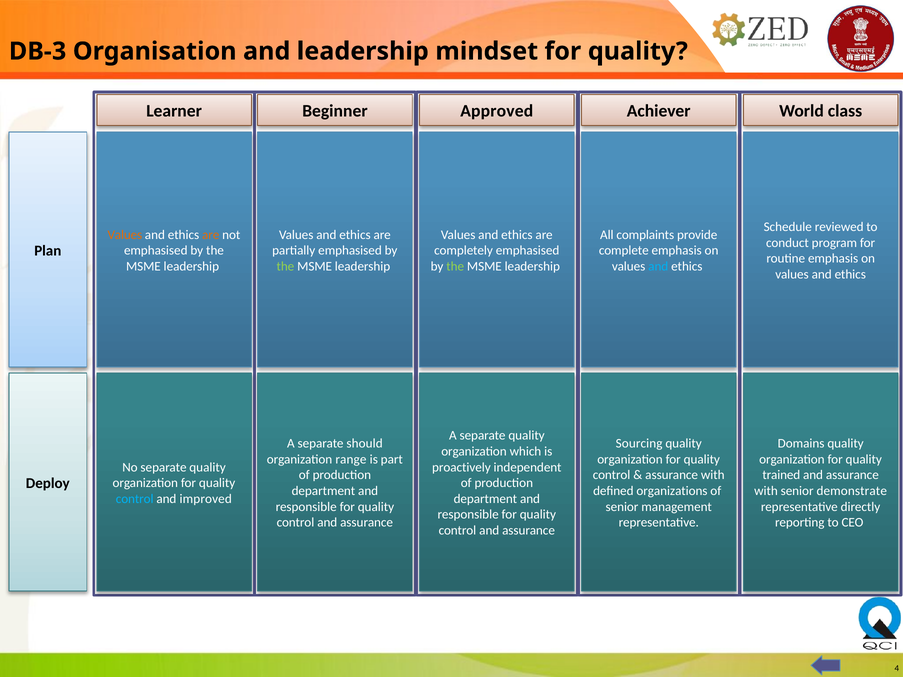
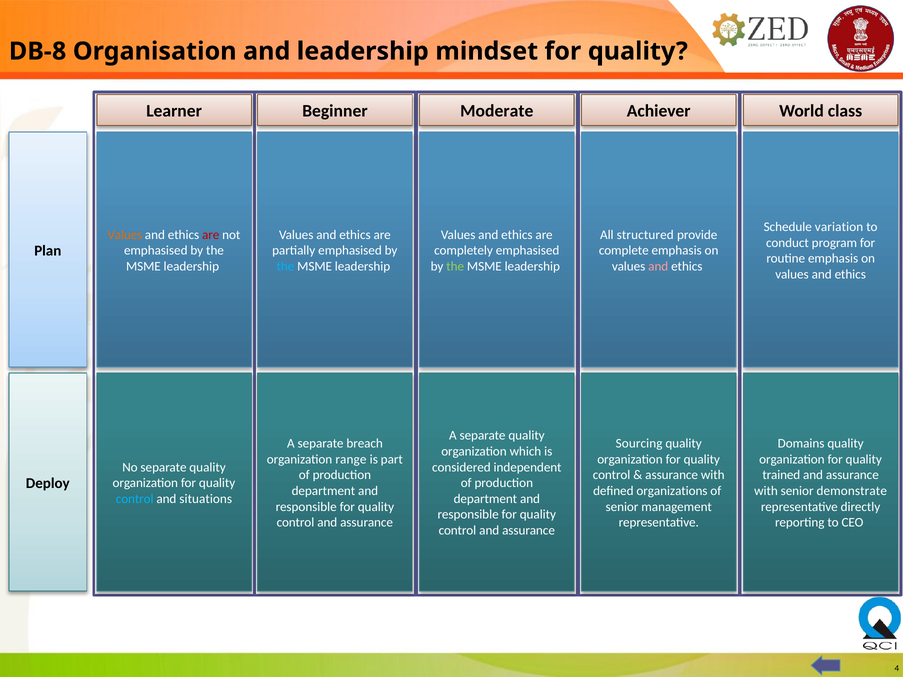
DB-3: DB-3 -> DB-8
Approved: Approved -> Moderate
reviewed: reviewed -> variation
are at (211, 235) colour: orange -> red
complaints: complaints -> structured
the at (285, 266) colour: light green -> light blue
and at (658, 266) colour: light blue -> pink
should: should -> breach
proactively: proactively -> considered
improved: improved -> situations
